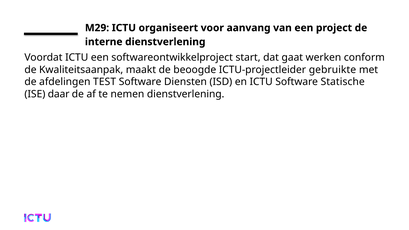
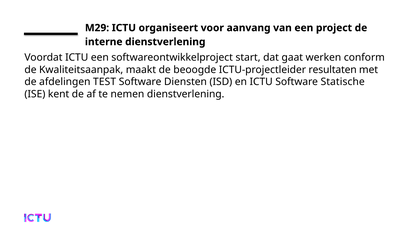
gebruikte: gebruikte -> resultaten
daar: daar -> kent
